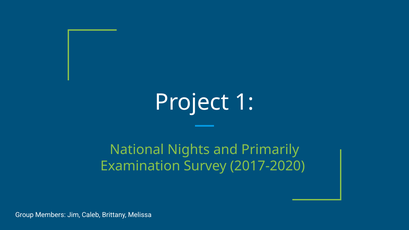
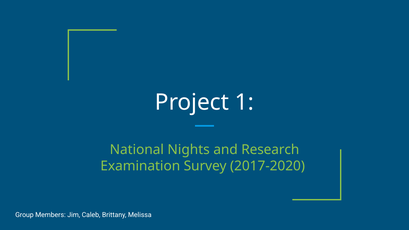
Primarily: Primarily -> Research
